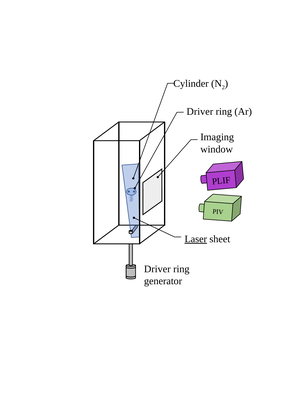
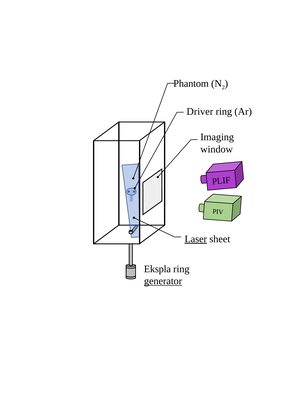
Cylinder: Cylinder -> Phantom
Driver at (157, 268): Driver -> Ekspla
generator underline: none -> present
